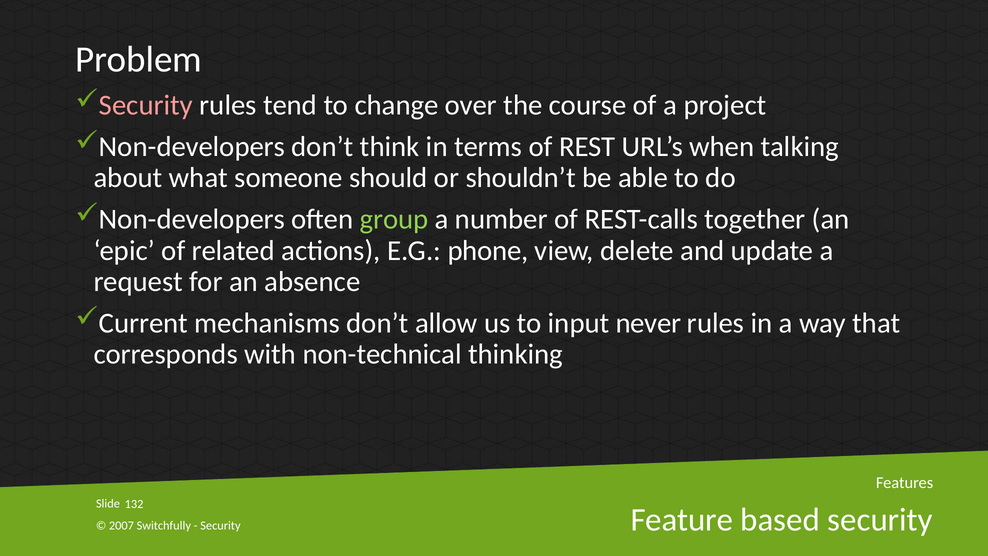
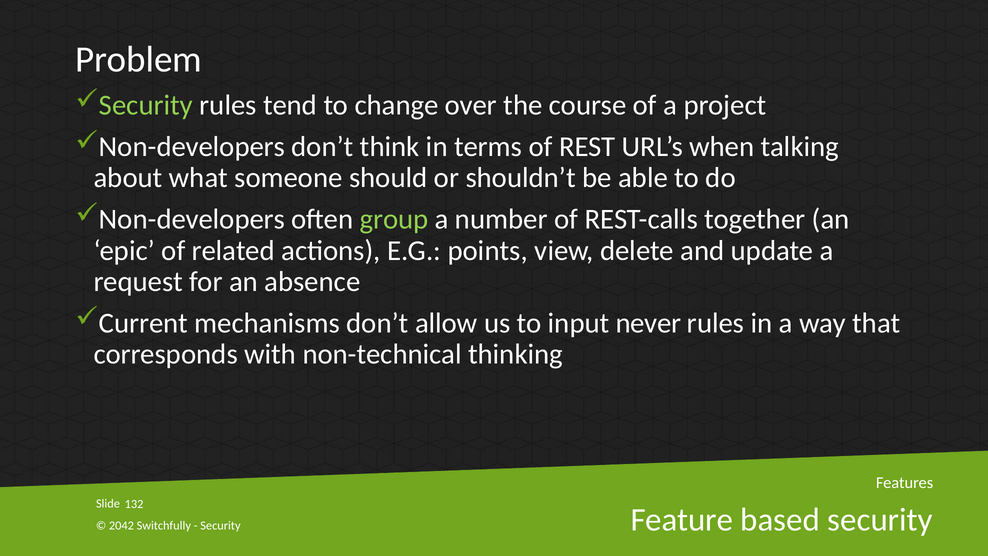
Security at (146, 105) colour: pink -> light green
phone: phone -> points
2007: 2007 -> 2042
